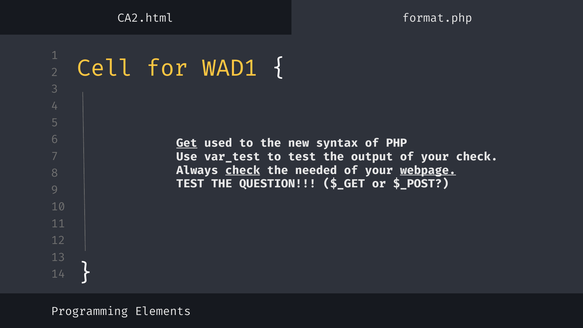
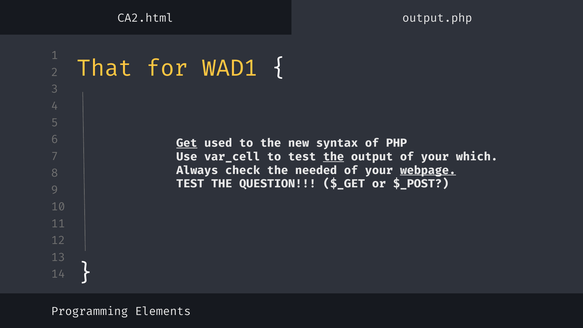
format.php: format.php -> output.php
Cell: Cell -> That
var_test: var_test -> var_cell
the at (334, 157) underline: none -> present
your check: check -> which
check at (243, 170) underline: present -> none
